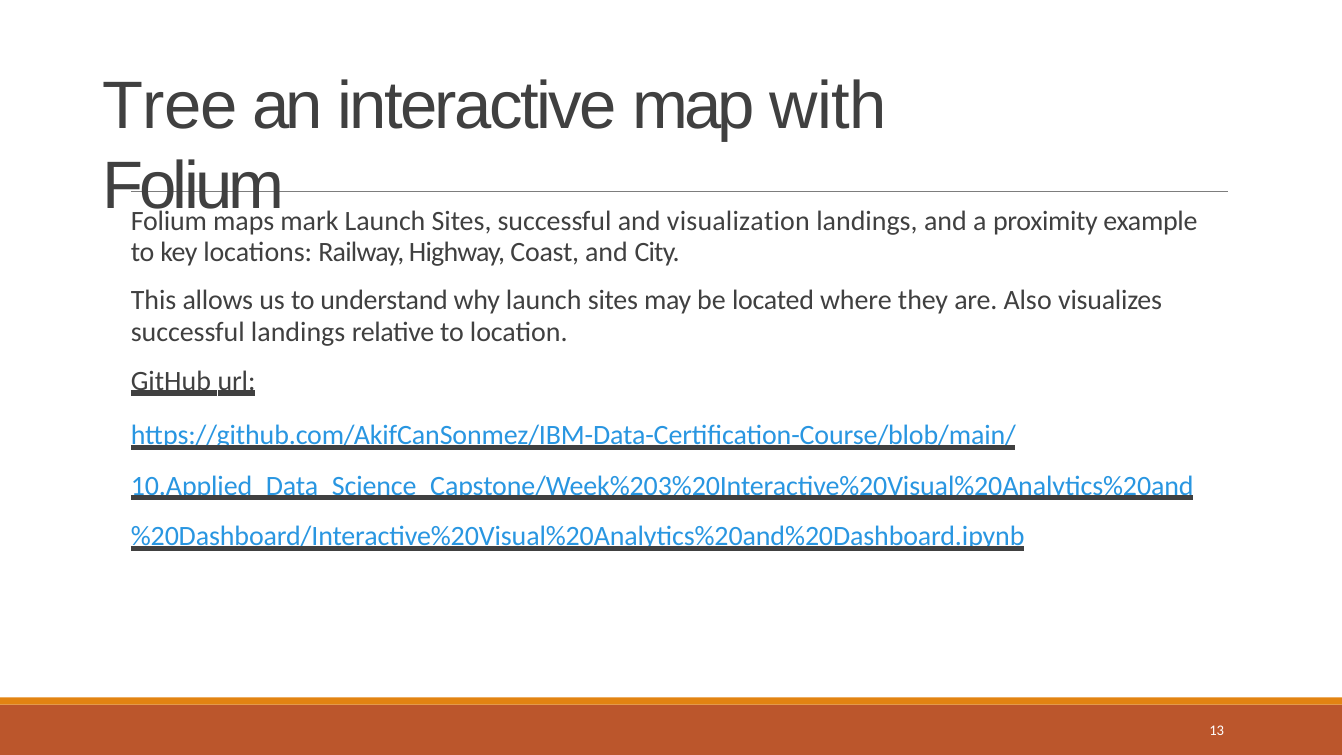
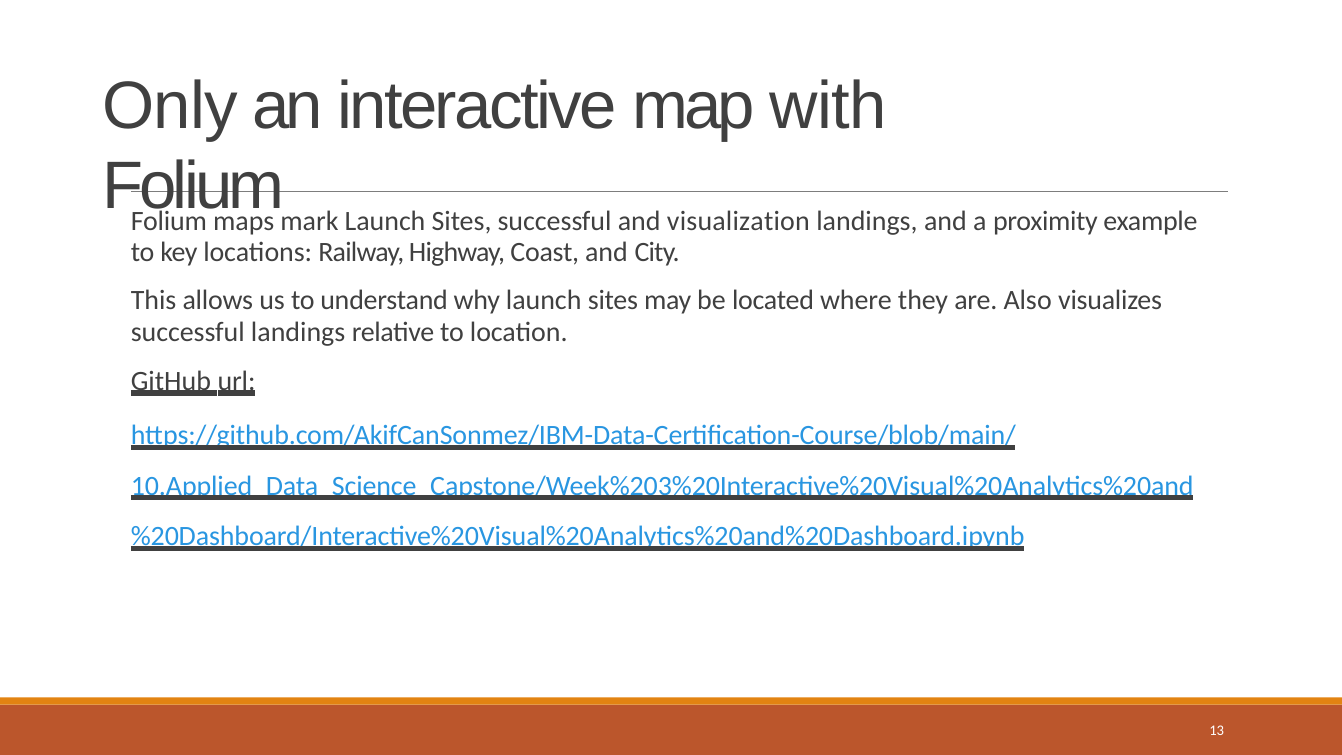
Tree: Tree -> Only
